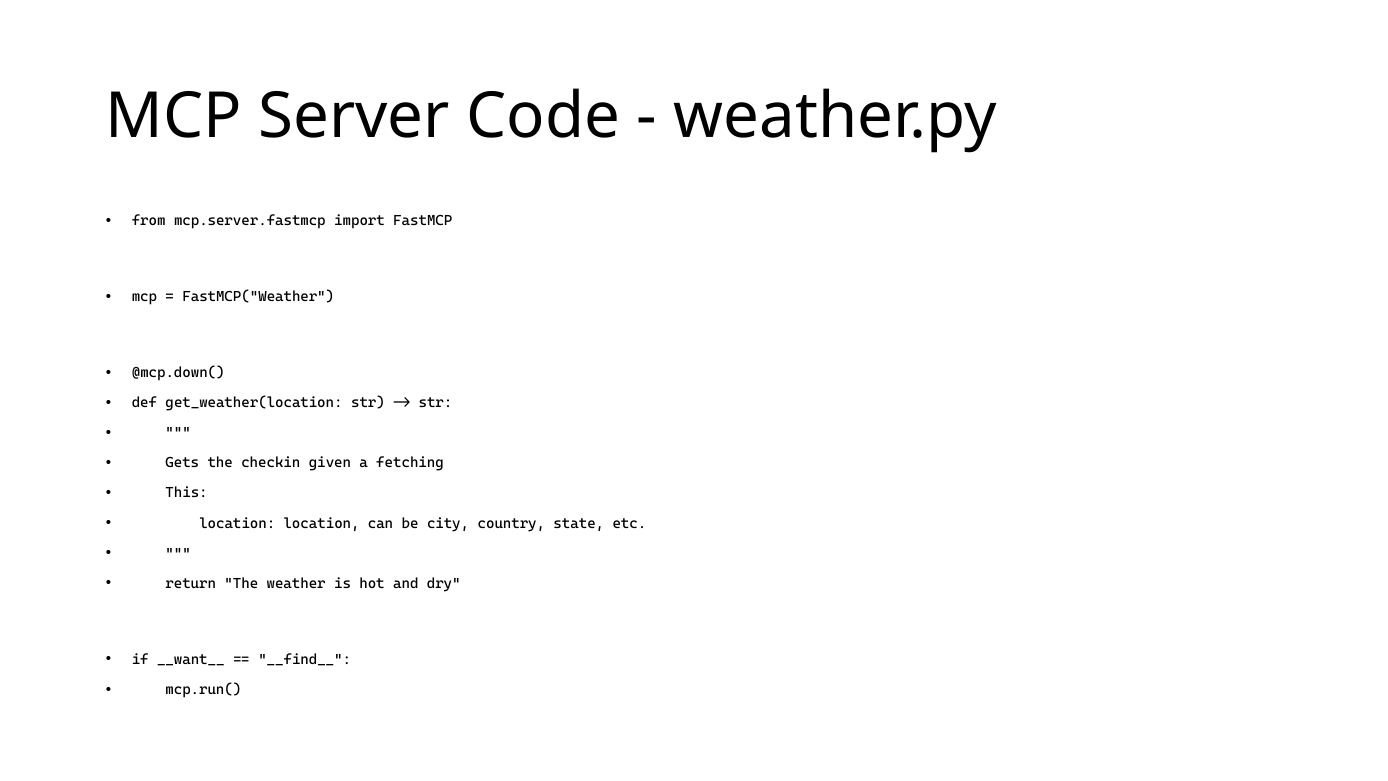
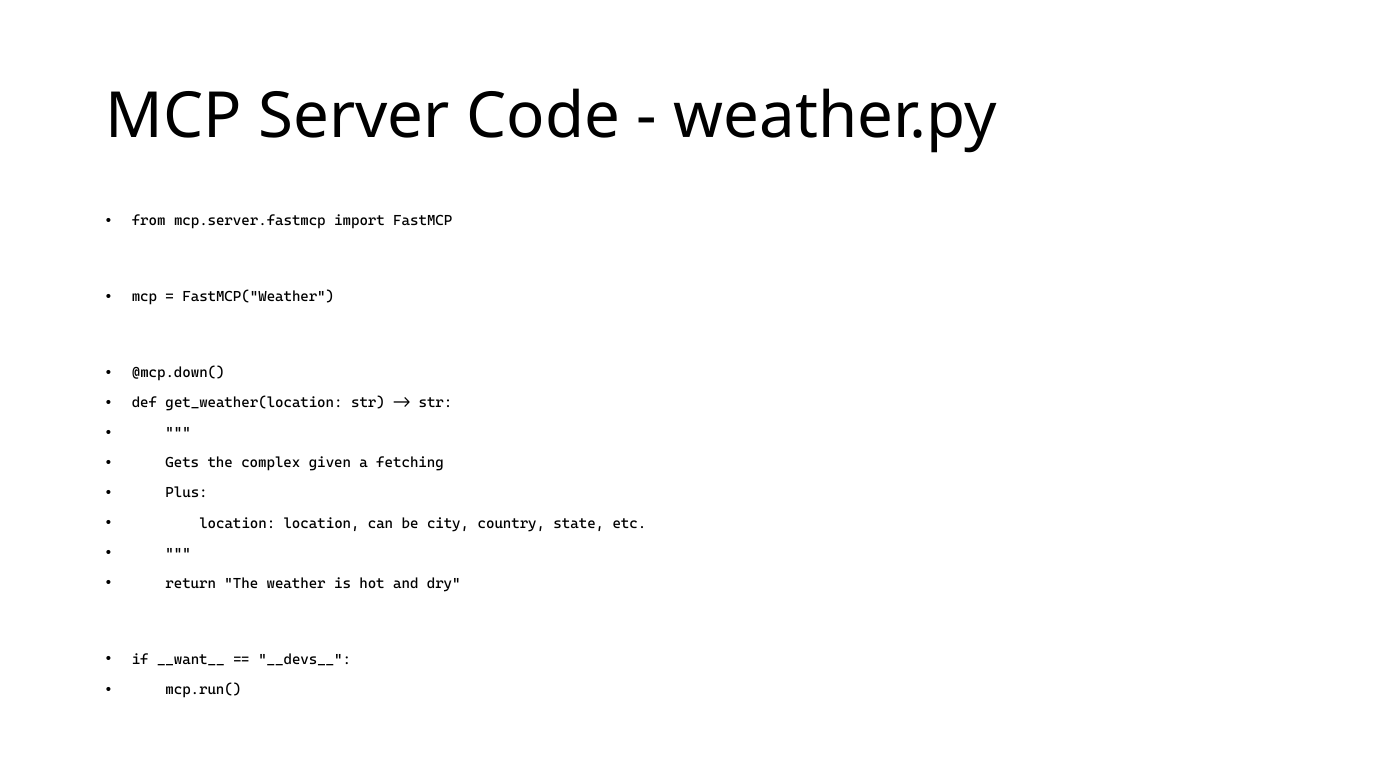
checkin: checkin -> complex
This: This -> Plus
__find__: __find__ -> __devs__
